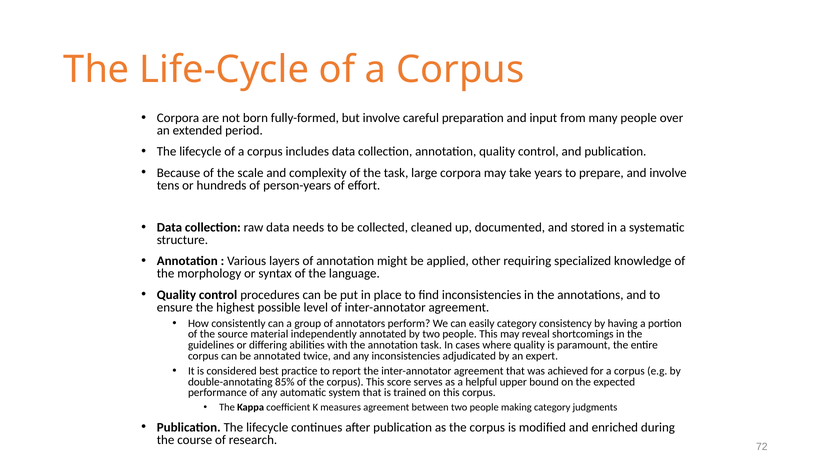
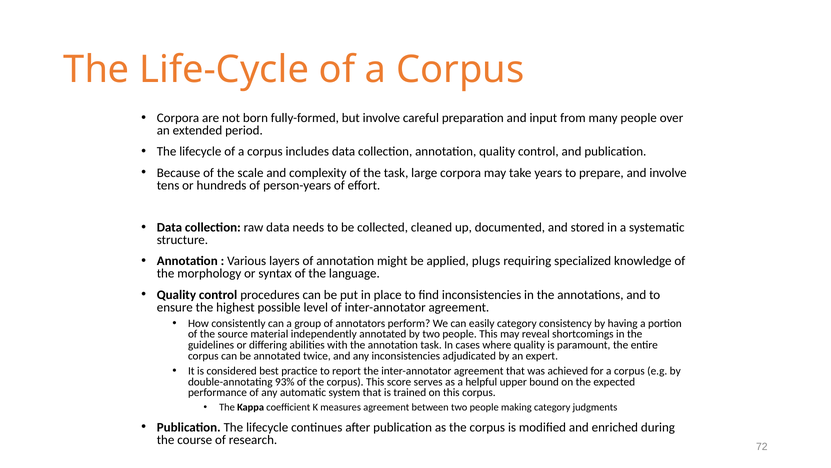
other: other -> plugs
85%: 85% -> 93%
